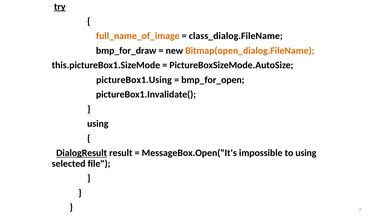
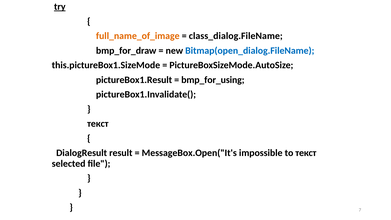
Bitmap(open_dialog.FileName colour: orange -> blue
pictureBox1.Using: pictureBox1.Using -> pictureBox1.Result
bmp_for_open: bmp_for_open -> bmp_for_using
using at (98, 124): using -> текст
DialogResult underline: present -> none
to using: using -> текст
